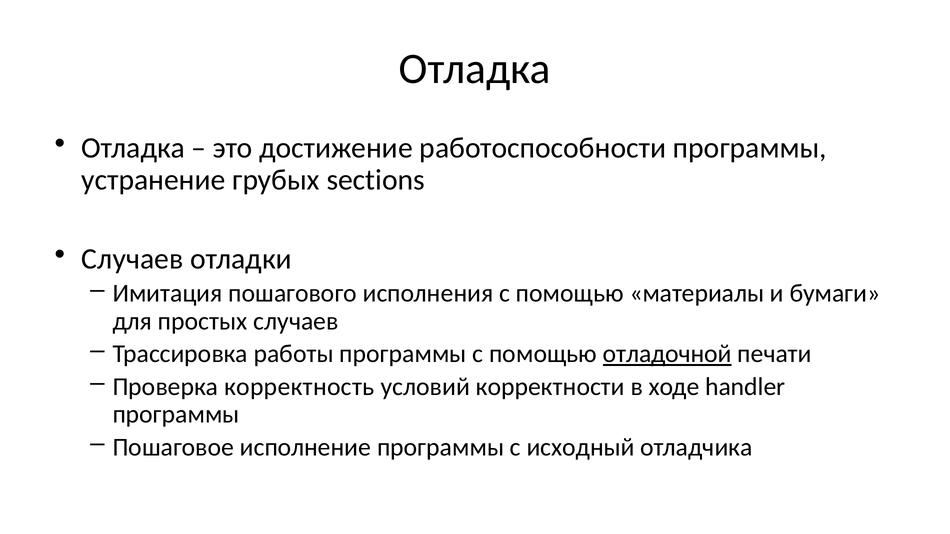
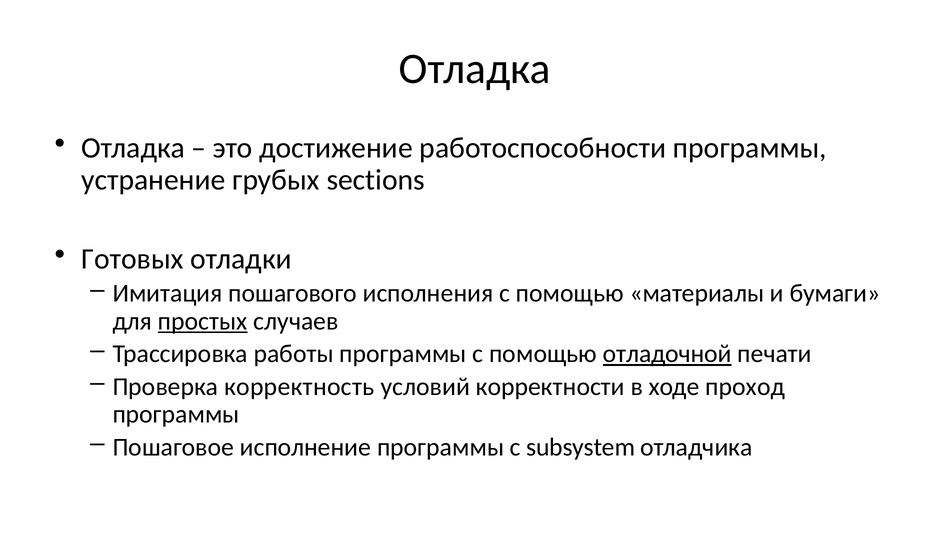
Случаев at (132, 259): Случаев -> Готовых
простых underline: none -> present
handler: handler -> проход
исходный: исходный -> subsystem
